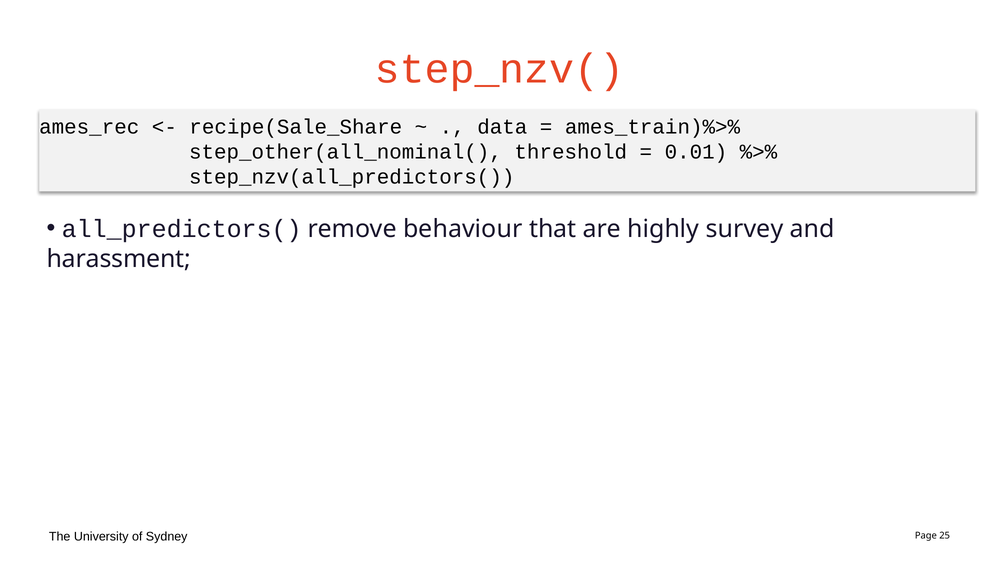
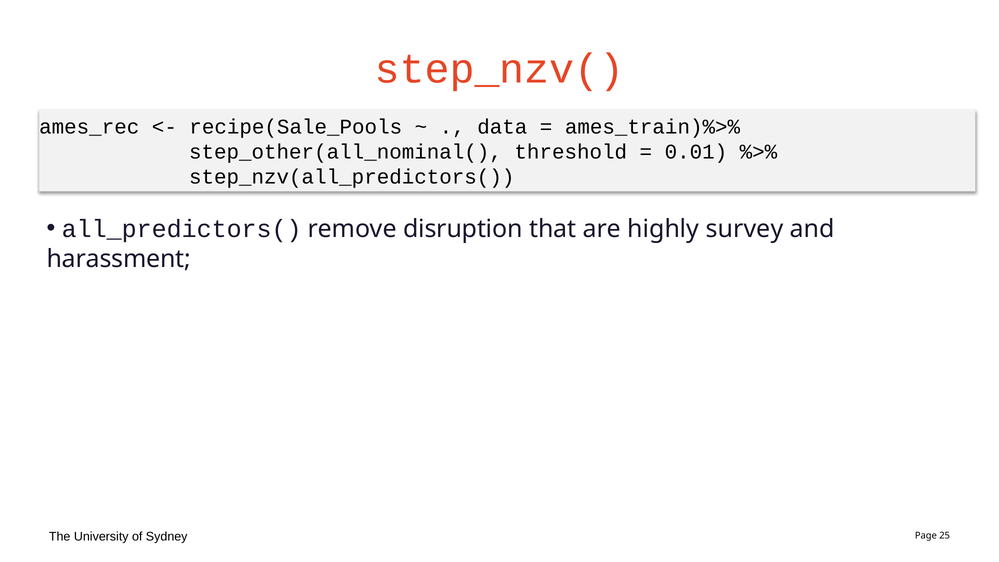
recipe(Sale_Share: recipe(Sale_Share -> recipe(Sale_Pools
behaviour: behaviour -> disruption
